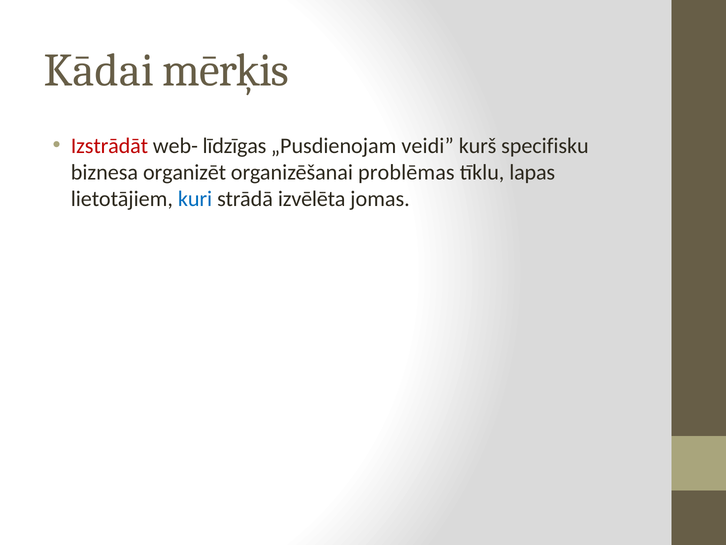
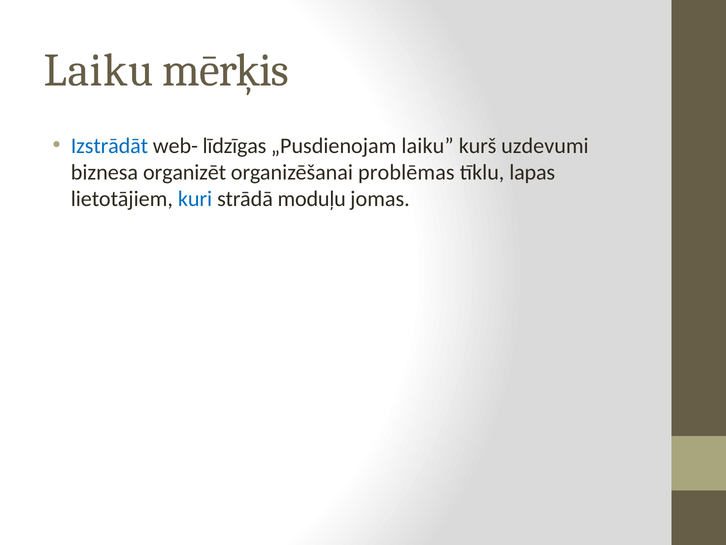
Kādai at (99, 70): Kādai -> Laiku
Izstrādāt colour: red -> blue
„Pusdienojam veidi: veidi -> laiku
specifisku: specifisku -> uzdevumi
izvēlēta: izvēlēta -> moduļu
